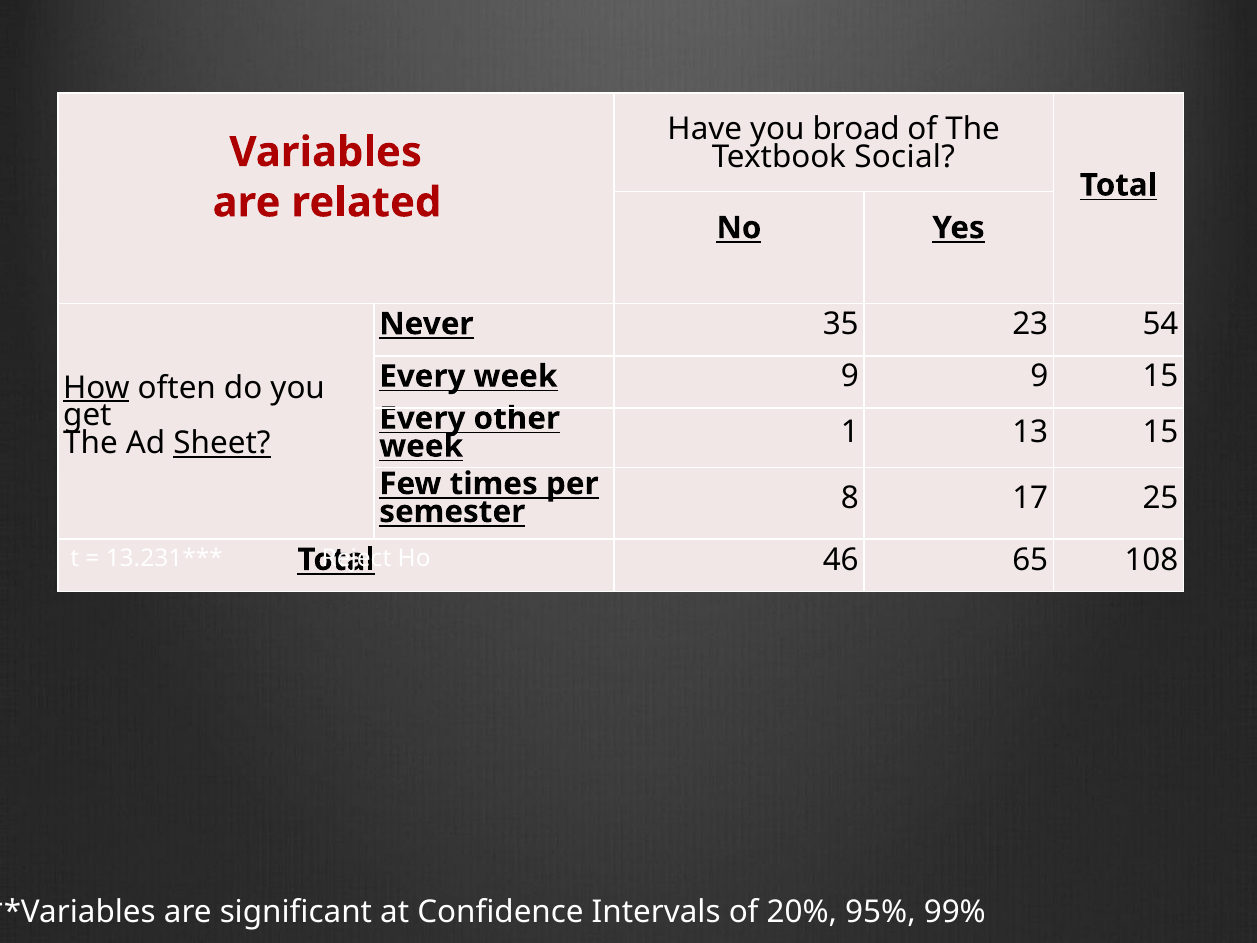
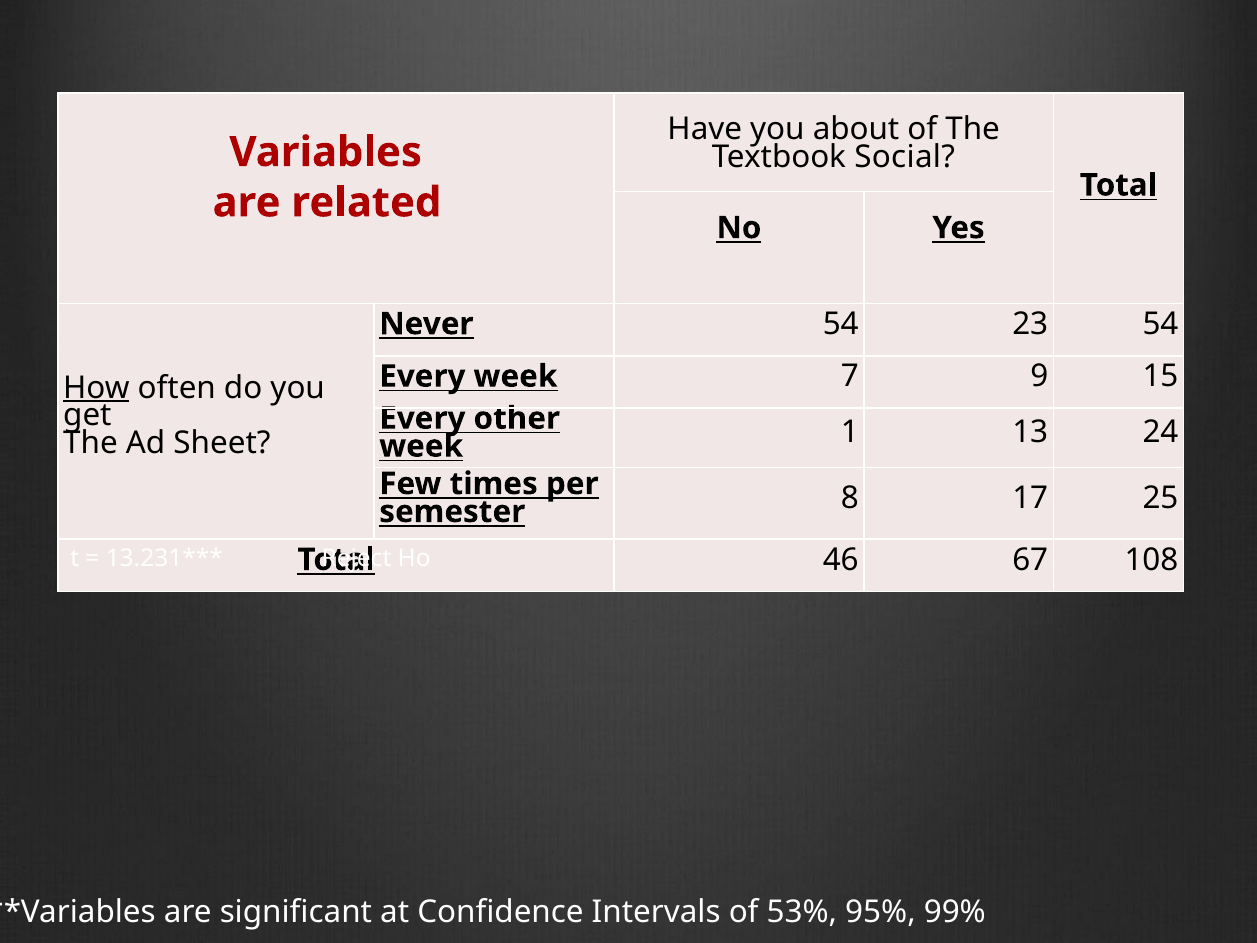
broad: broad -> about
Never 35: 35 -> 54
week 9: 9 -> 7
13 15: 15 -> 24
Sheet underline: present -> none
65: 65 -> 67
20%: 20% -> 53%
